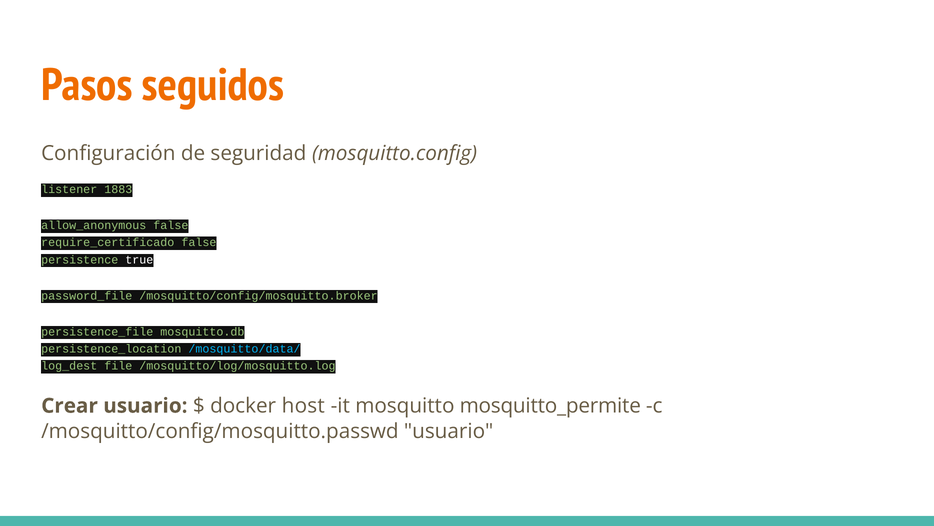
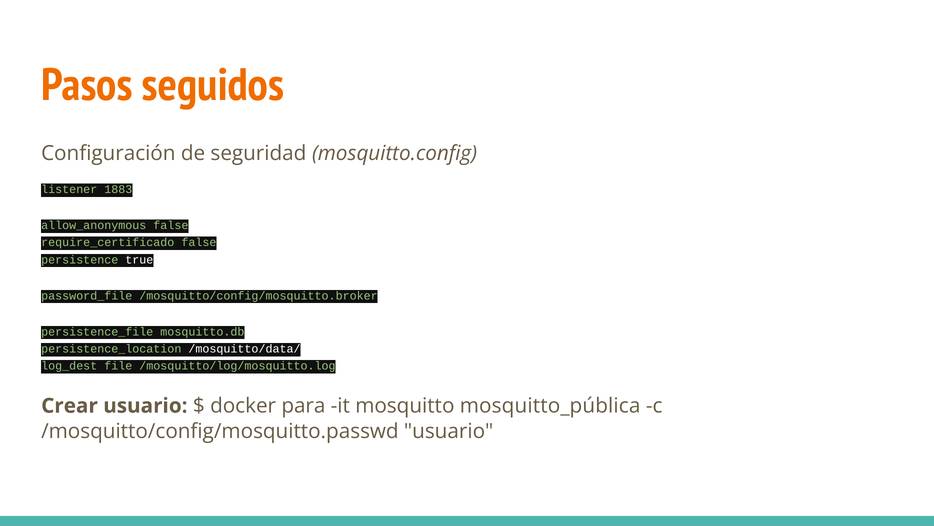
/mosquitto/data/ colour: light blue -> white
host: host -> para
mosquitto_permite: mosquitto_permite -> mosquitto_pública
